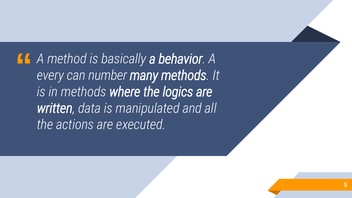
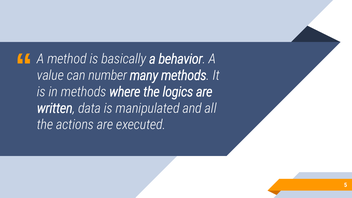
every: every -> value
